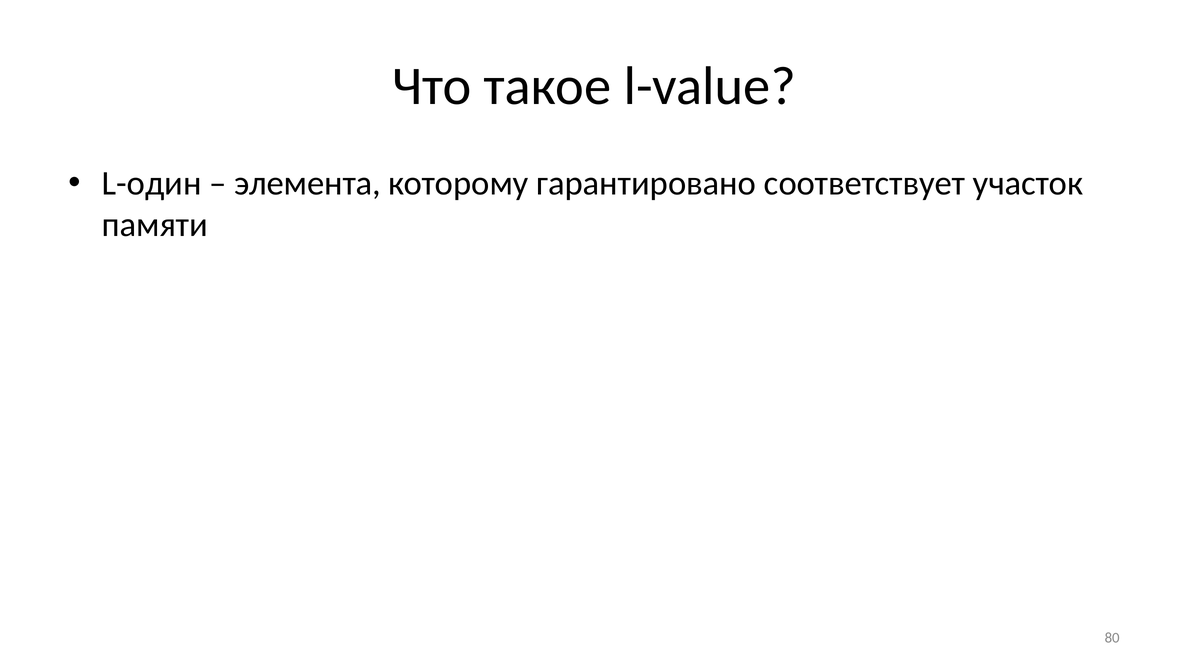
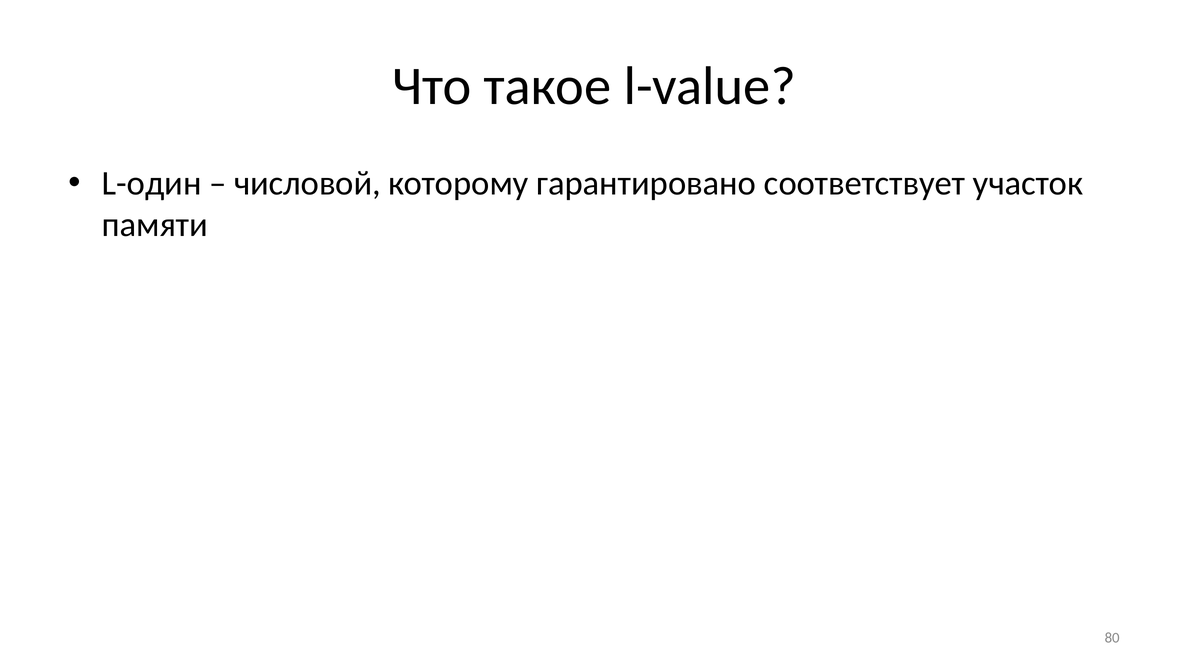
элемента: элемента -> числовой
